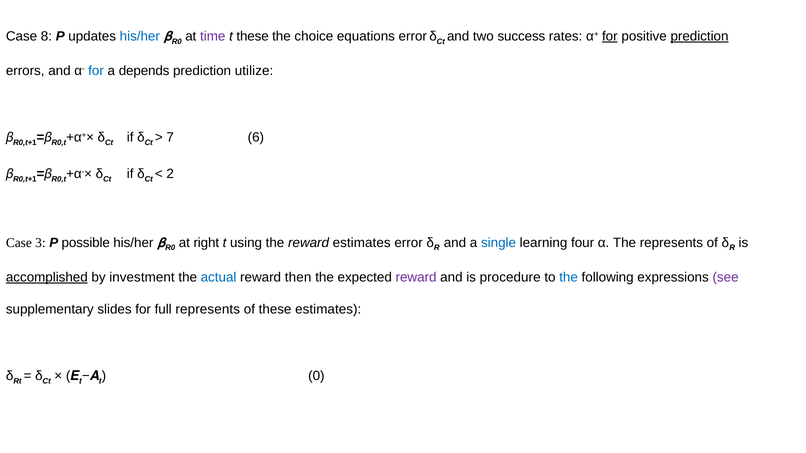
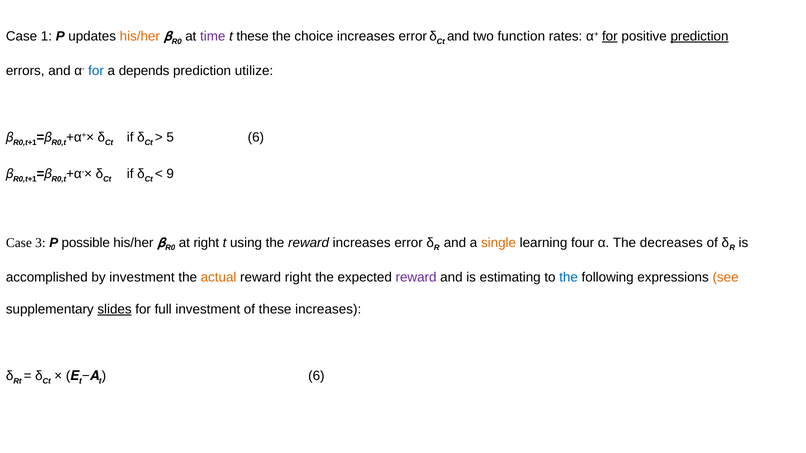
8: 8 -> 1
his/her at (140, 36) colour: blue -> orange
choice equations: equations -> increases
success: success -> function
7: 7 -> 5
2: 2 -> 9
reward estimates: estimates -> increases
single colour: blue -> orange
The represents: represents -> decreases
accomplished underline: present -> none
actual colour: blue -> orange
reward then: then -> right
procedure: procedure -> estimating
see colour: purple -> orange
slides underline: none -> present
full represents: represents -> investment
these estimates: estimates -> increases
0 at (316, 376): 0 -> 6
